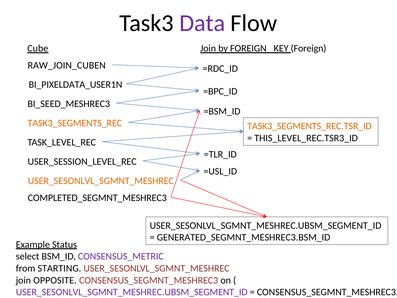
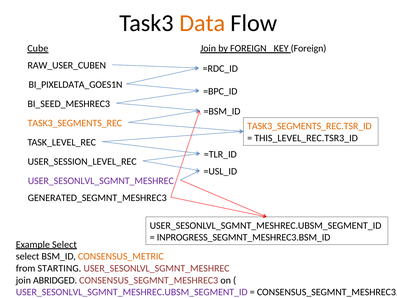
Data colour: purple -> orange
RAW_JOIN_CUBEN: RAW_JOIN_CUBEN -> RAW_USER_CUBEN
BI_PIXELDATA_USER1N: BI_PIXELDATA_USER1N -> BI_PIXELDATA_GOES1N
USER_SESONLVL_SGMNT_MESHREC at (101, 181) colour: orange -> purple
COMPLETED_SEGMNT_MESHREC3: COMPLETED_SEGMNT_MESHREC3 -> GENERATED_SEGMNT_MESHREC3
GENERATED_SEGMNT_MESHREC3.BSM_ID: GENERATED_SEGMNT_MESHREC3.BSM_ID -> INPROGRESS_SEGMNT_MESHREC3.BSM_ID
Example Status: Status -> Select
CONSENSUS_METRIC colour: purple -> orange
OPPOSITE: OPPOSITE -> ABRIDGED
